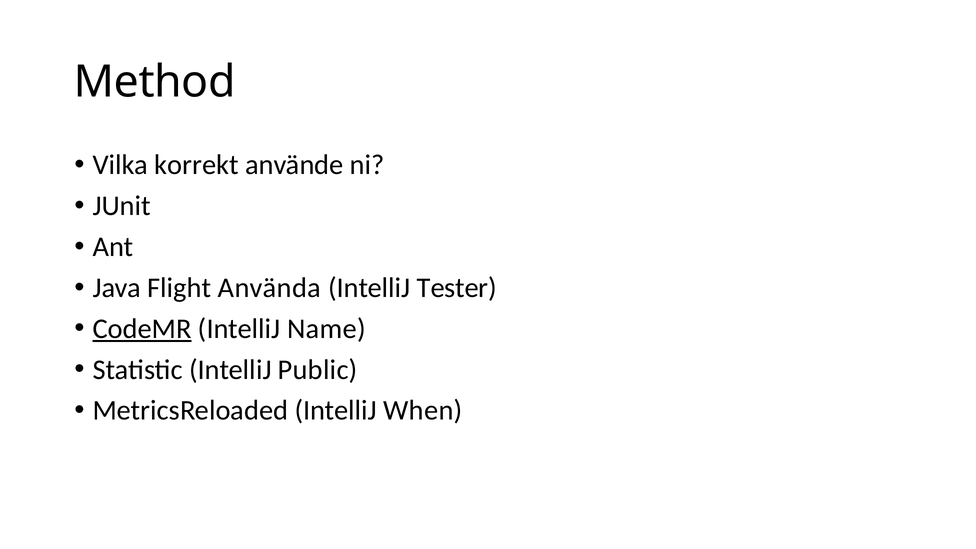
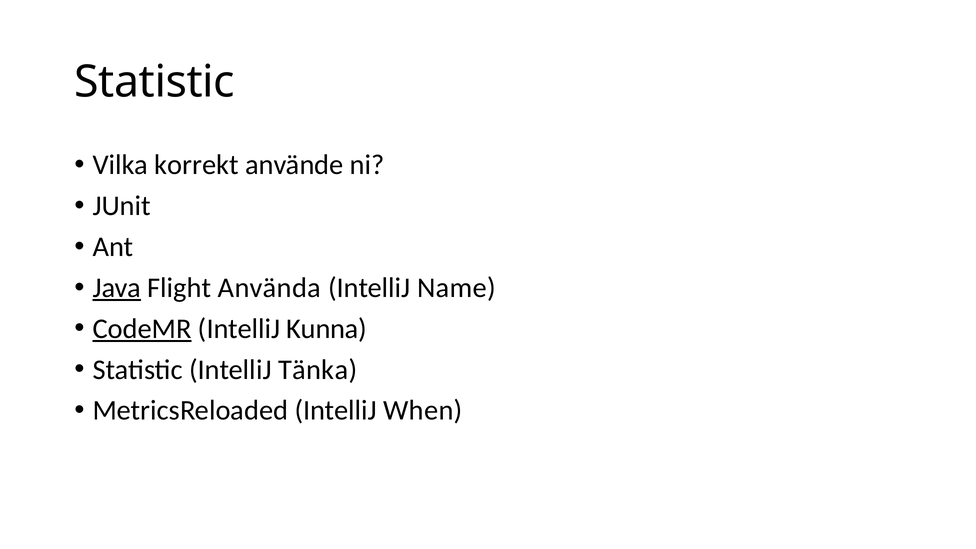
Method at (155, 82): Method -> Statistic
Java underline: none -> present
Tester: Tester -> Name
Name: Name -> Kunna
Public: Public -> Tänka
